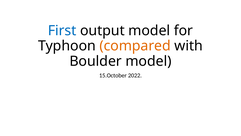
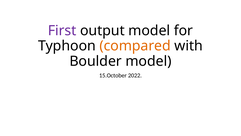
First colour: blue -> purple
